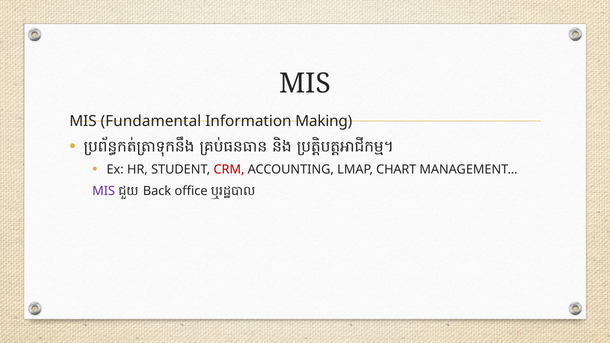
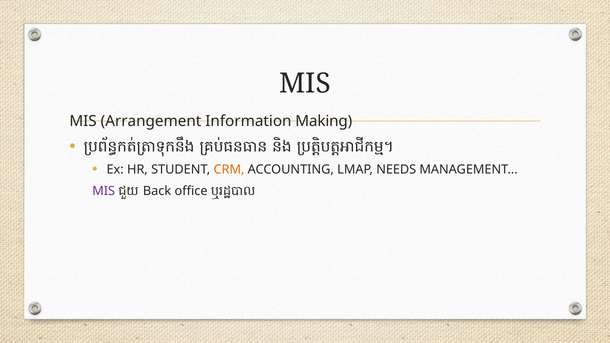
Fundamental: Fundamental -> Arrangement
CRM colour: red -> orange
CHART: CHART -> NEEDS
